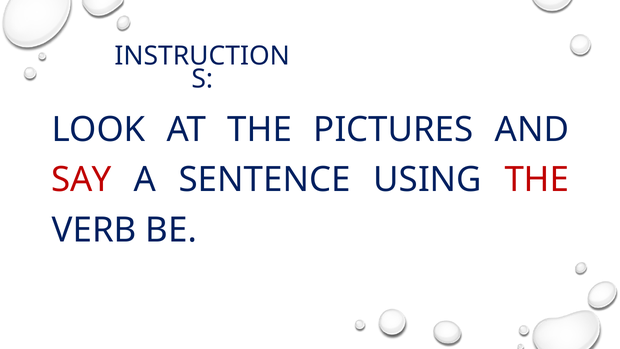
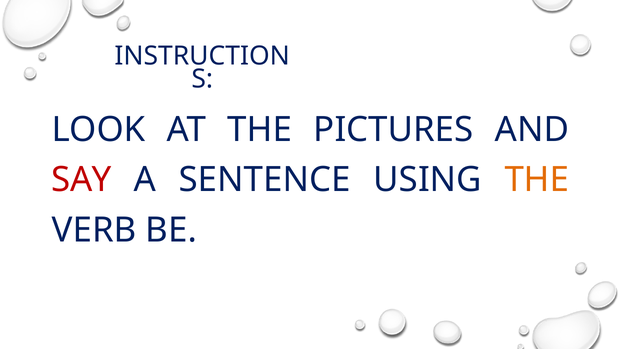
THE at (537, 180) colour: red -> orange
